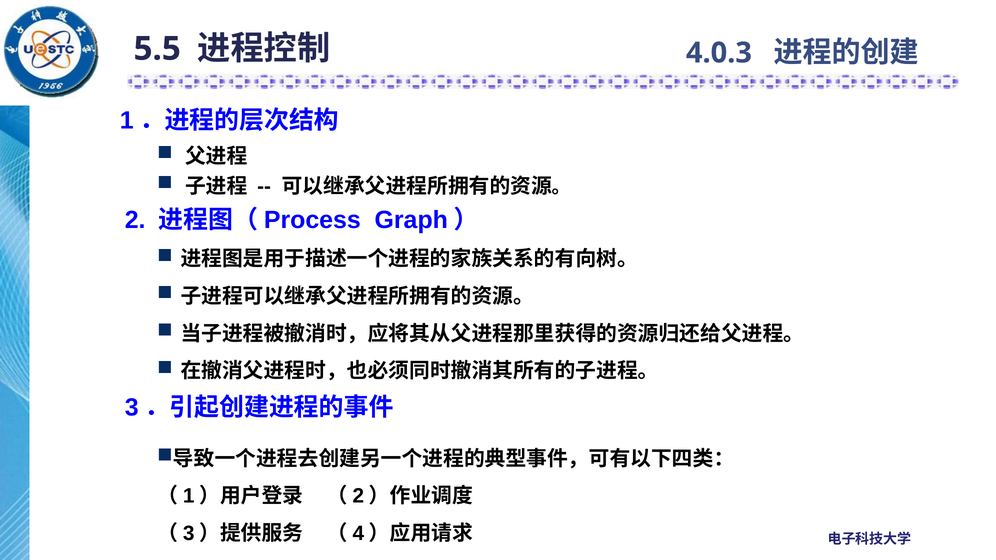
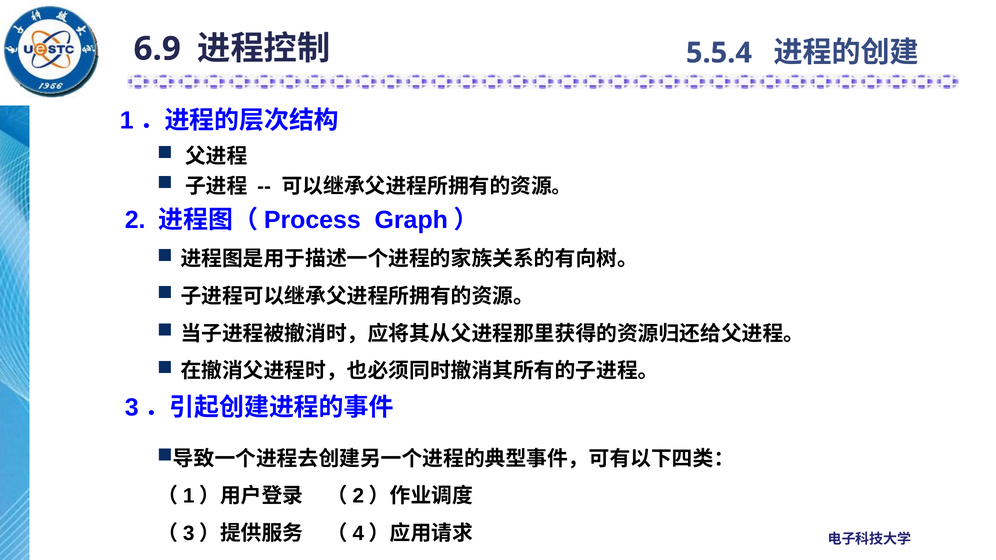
5.5: 5.5 -> 6.9
4.0.3: 4.0.3 -> 5.5.4
